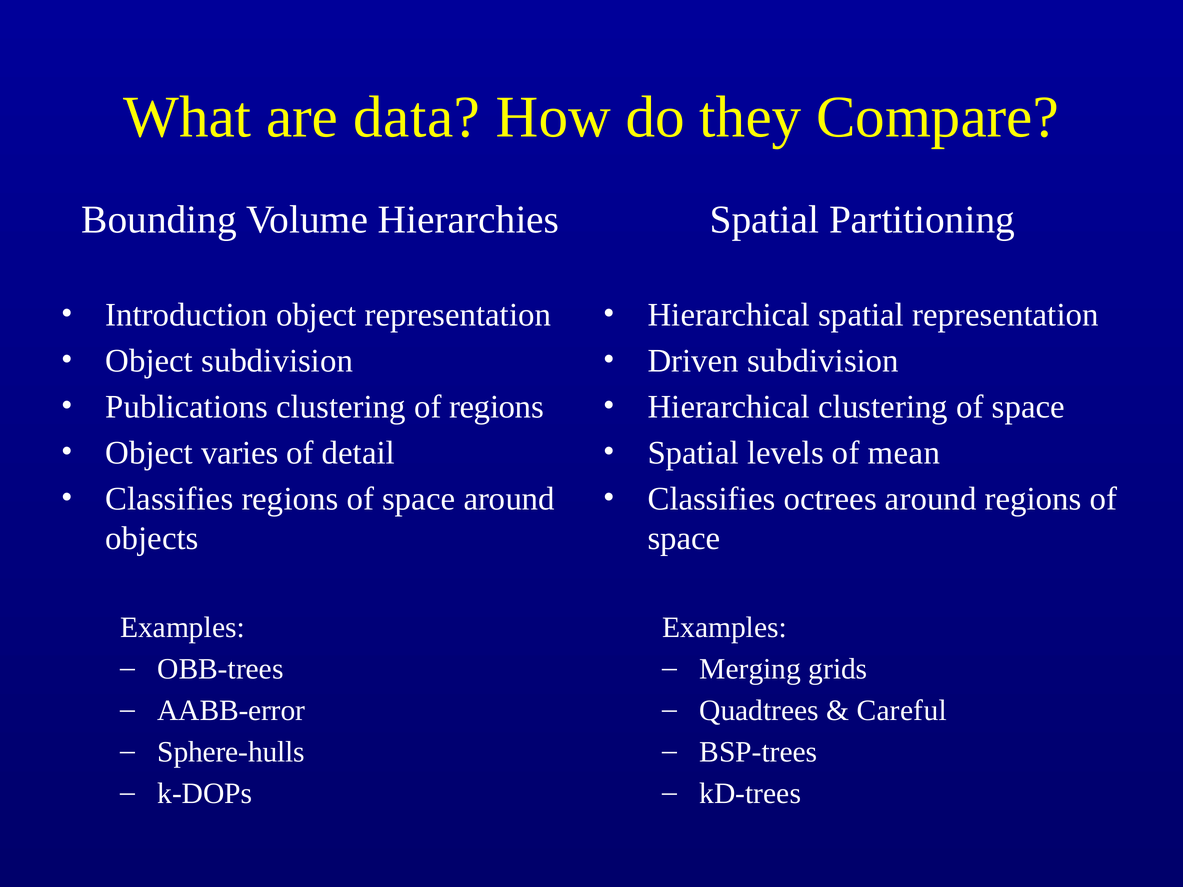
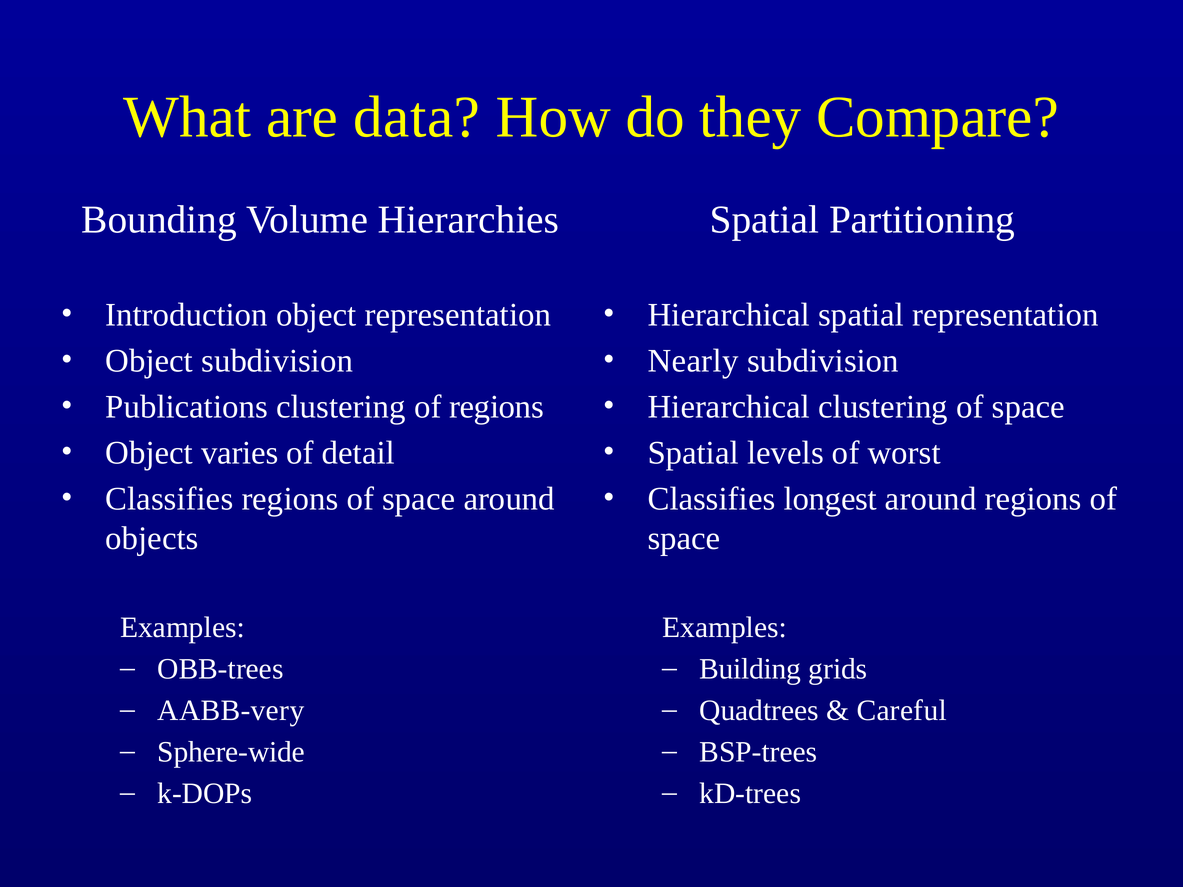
Driven: Driven -> Nearly
mean: mean -> worst
octrees: octrees -> longest
Merging: Merging -> Building
AABB-error: AABB-error -> AABB-very
Sphere-hulls: Sphere-hulls -> Sphere-wide
